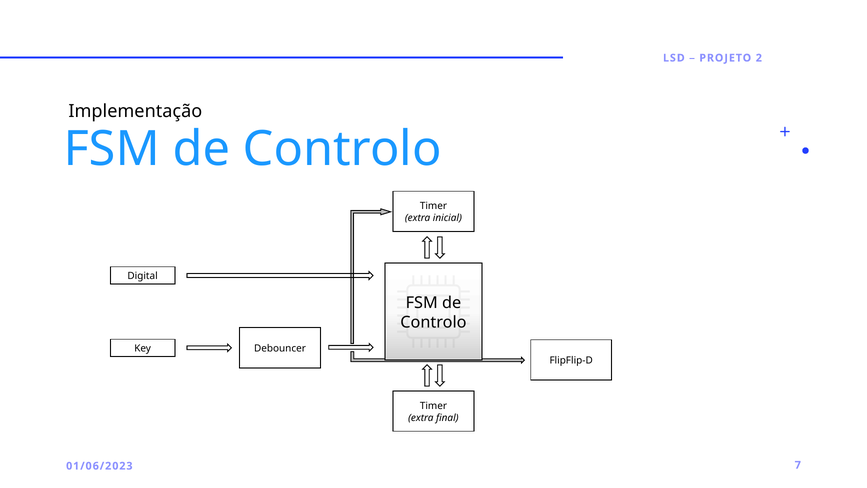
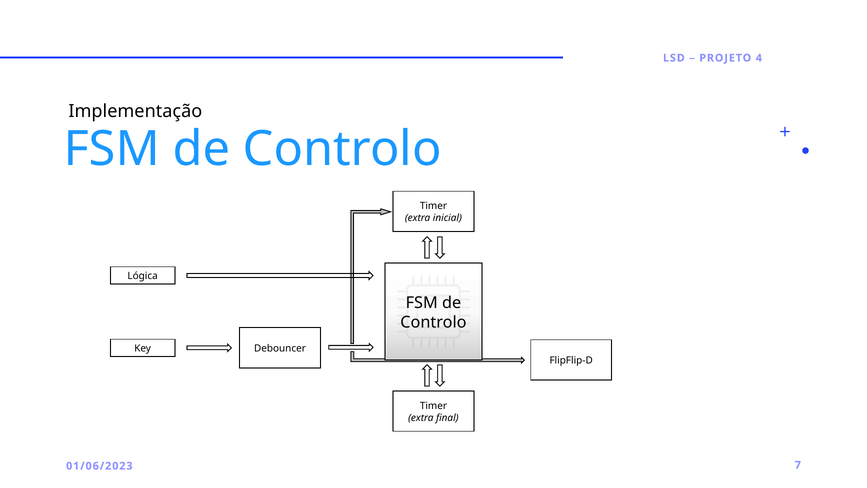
2: 2 -> 4
Digital: Digital -> Lógica
